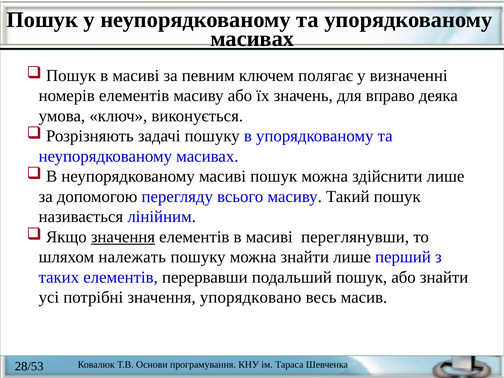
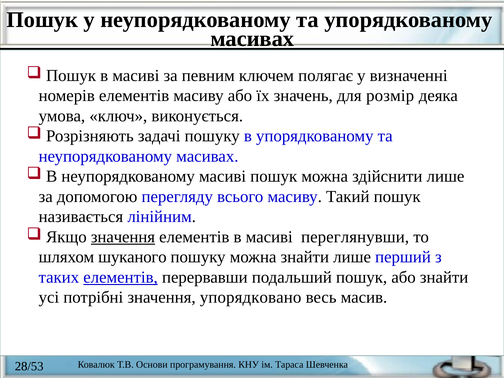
вправо: вправо -> розмір
належать: належать -> шуканого
елементів at (121, 277) underline: none -> present
